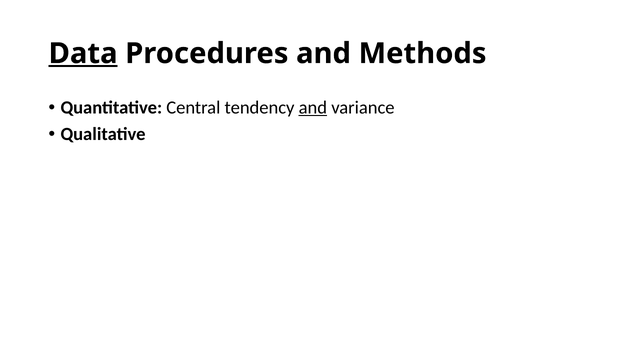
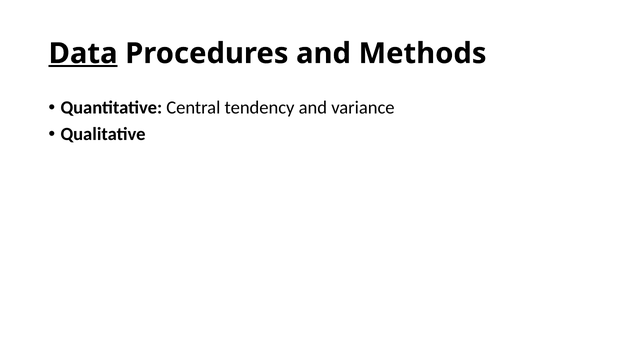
and at (313, 108) underline: present -> none
